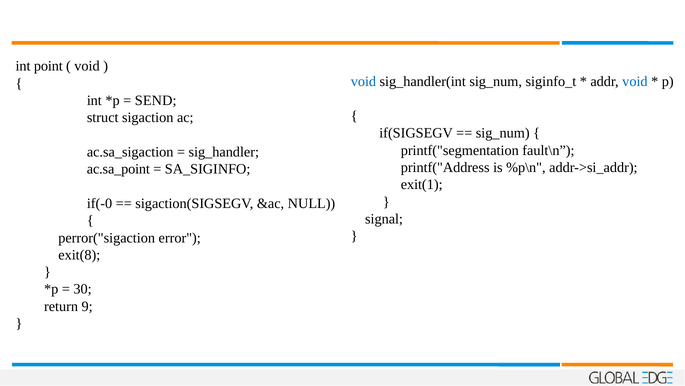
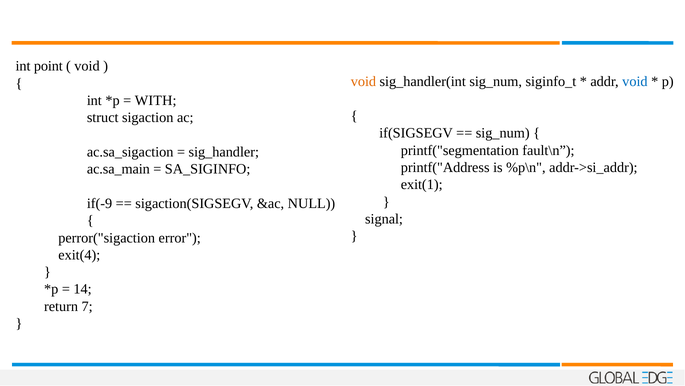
void at (363, 82) colour: blue -> orange
SEND: SEND -> WITH
ac.sa_point: ac.sa_point -> ac.sa_main
if(-0: if(-0 -> if(-9
exit(8: exit(8 -> exit(4
30: 30 -> 14
9: 9 -> 7
